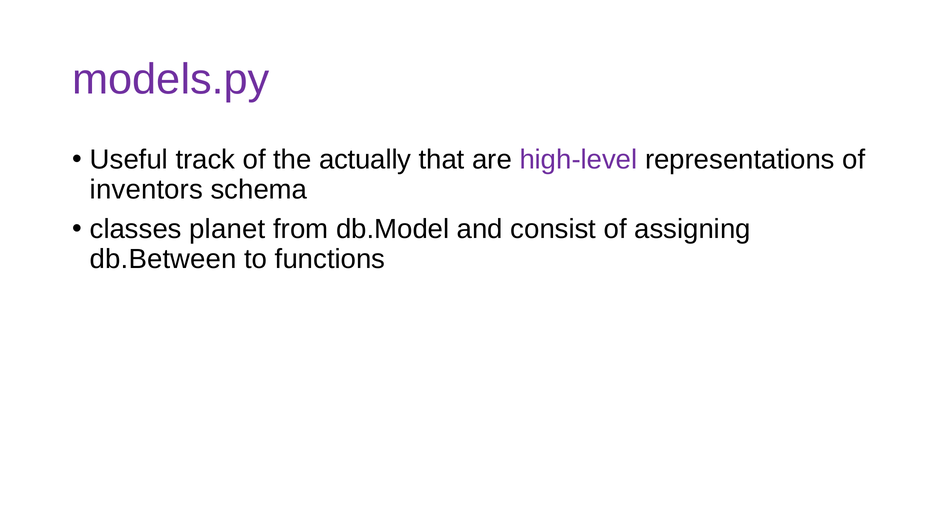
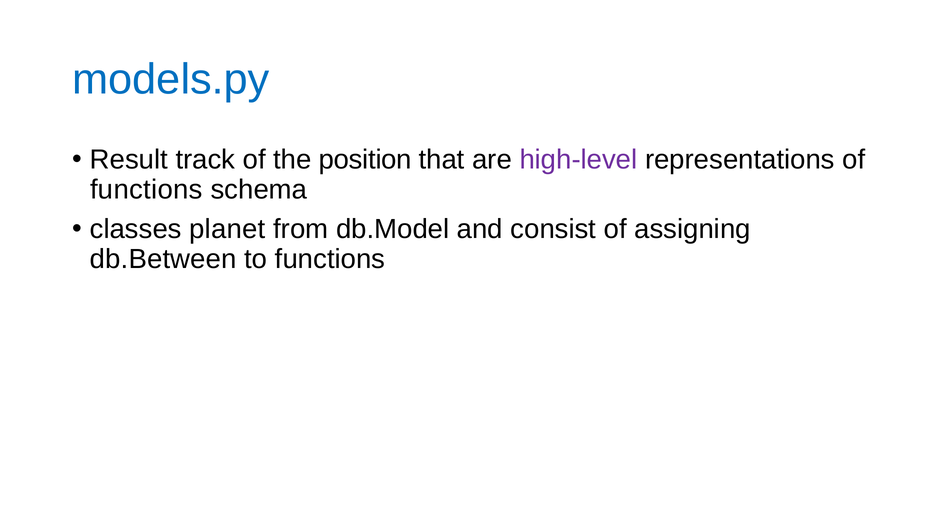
models.py colour: purple -> blue
Useful: Useful -> Result
actually: actually -> position
inventors at (146, 190): inventors -> functions
